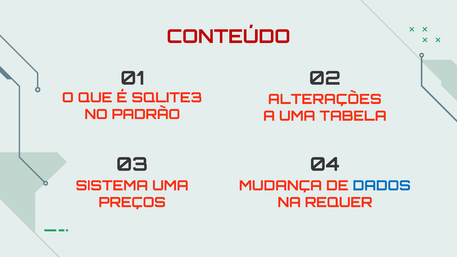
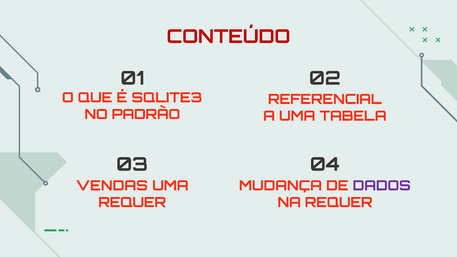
ALTERAÇÕES: ALTERAÇÕES -> REFERENCIAL
SISTEMA: SISTEMA -> VENDAS
DADOS colour: blue -> purple
PREÇOS at (132, 203): PREÇOS -> REQUER
